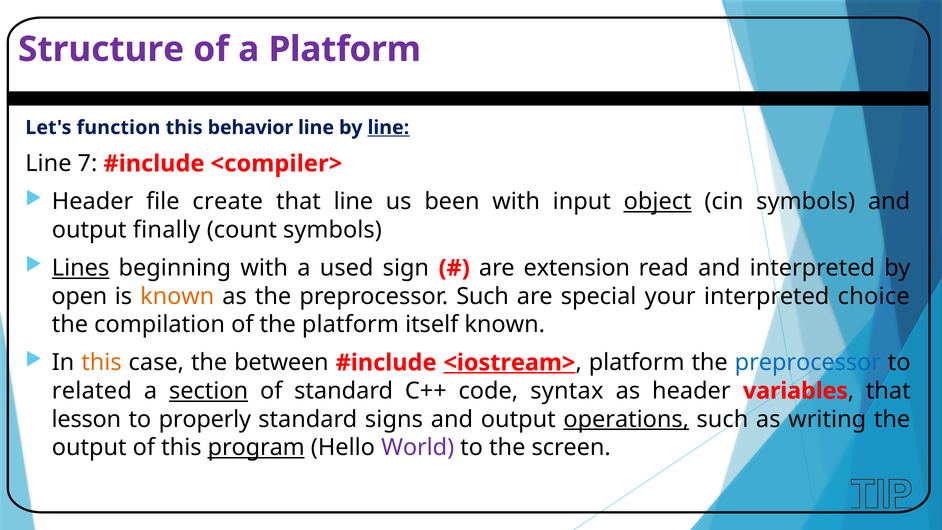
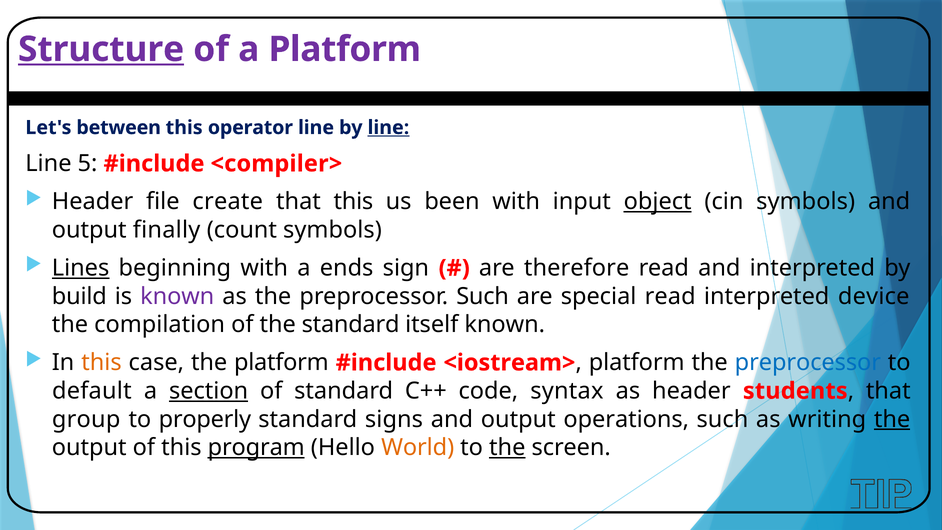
Structure underline: none -> present
function: function -> between
behavior: behavior -> operator
7: 7 -> 5
that line: line -> this
used: used -> ends
extension: extension -> therefore
open: open -> build
known at (177, 296) colour: orange -> purple
special your: your -> read
choice: choice -> device
the platform: platform -> standard
the between: between -> platform
<iostream> underline: present -> none
related: related -> default
variables: variables -> students
lesson: lesson -> group
operations underline: present -> none
the at (892, 419) underline: none -> present
World colour: purple -> orange
the at (507, 447) underline: none -> present
